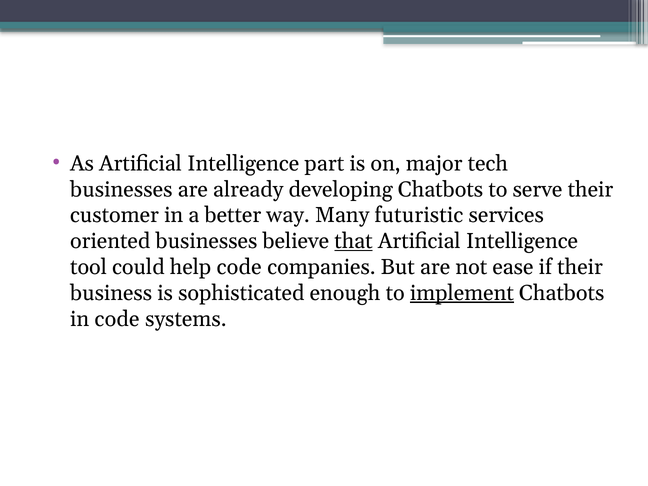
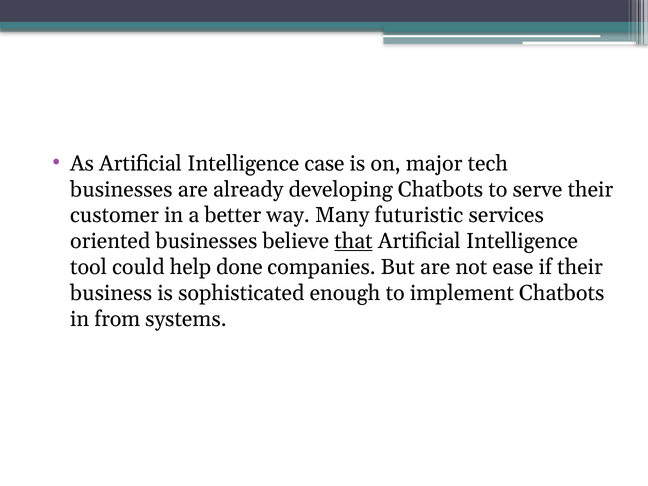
part: part -> case
help code: code -> done
implement underline: present -> none
in code: code -> from
